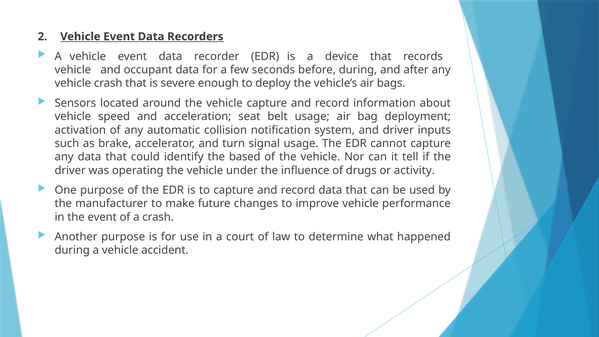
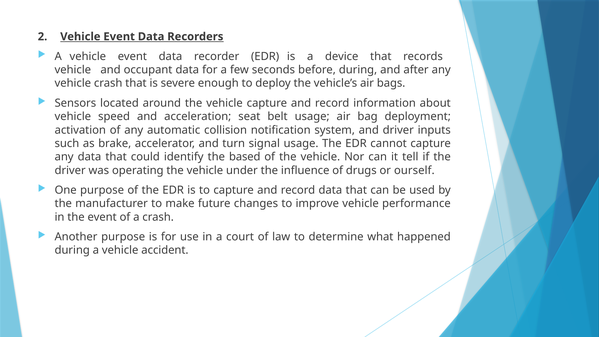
activity: activity -> ourself
